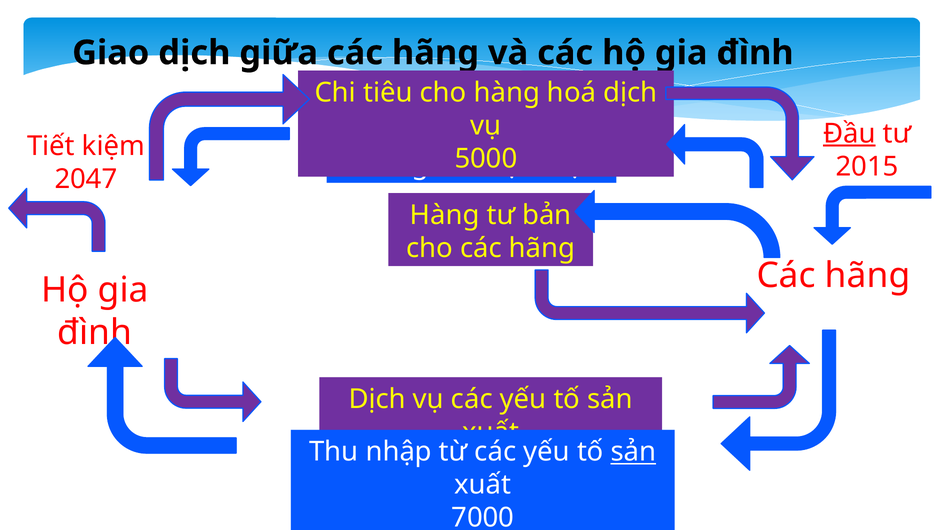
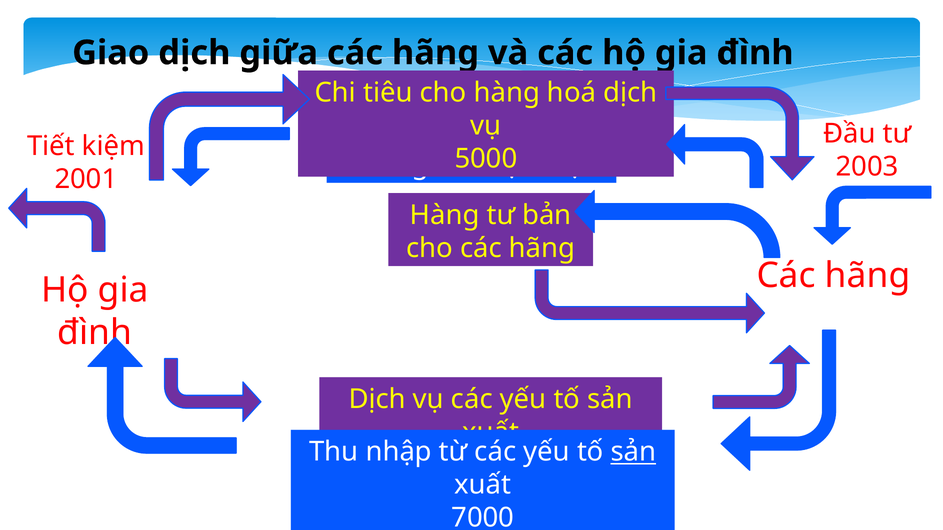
Đầu underline: present -> none
2015: 2015 -> 2003
2047: 2047 -> 2001
